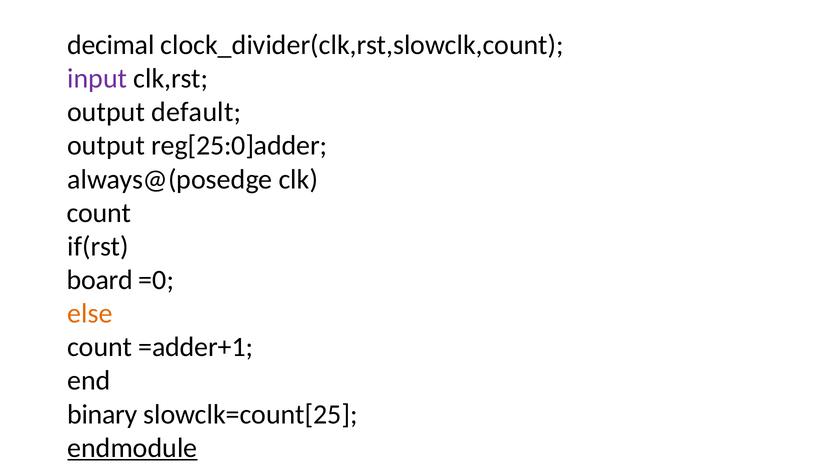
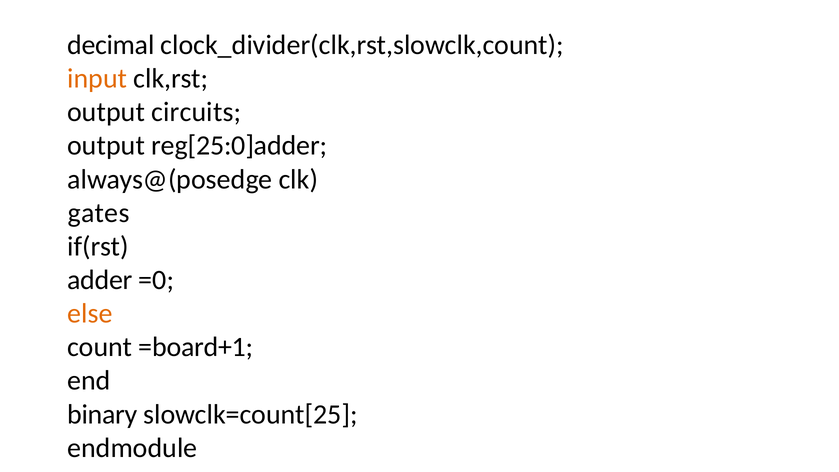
input colour: purple -> orange
default: default -> circuits
count at (99, 213): count -> gates
board: board -> adder
=adder+1: =adder+1 -> =board+1
endmodule underline: present -> none
